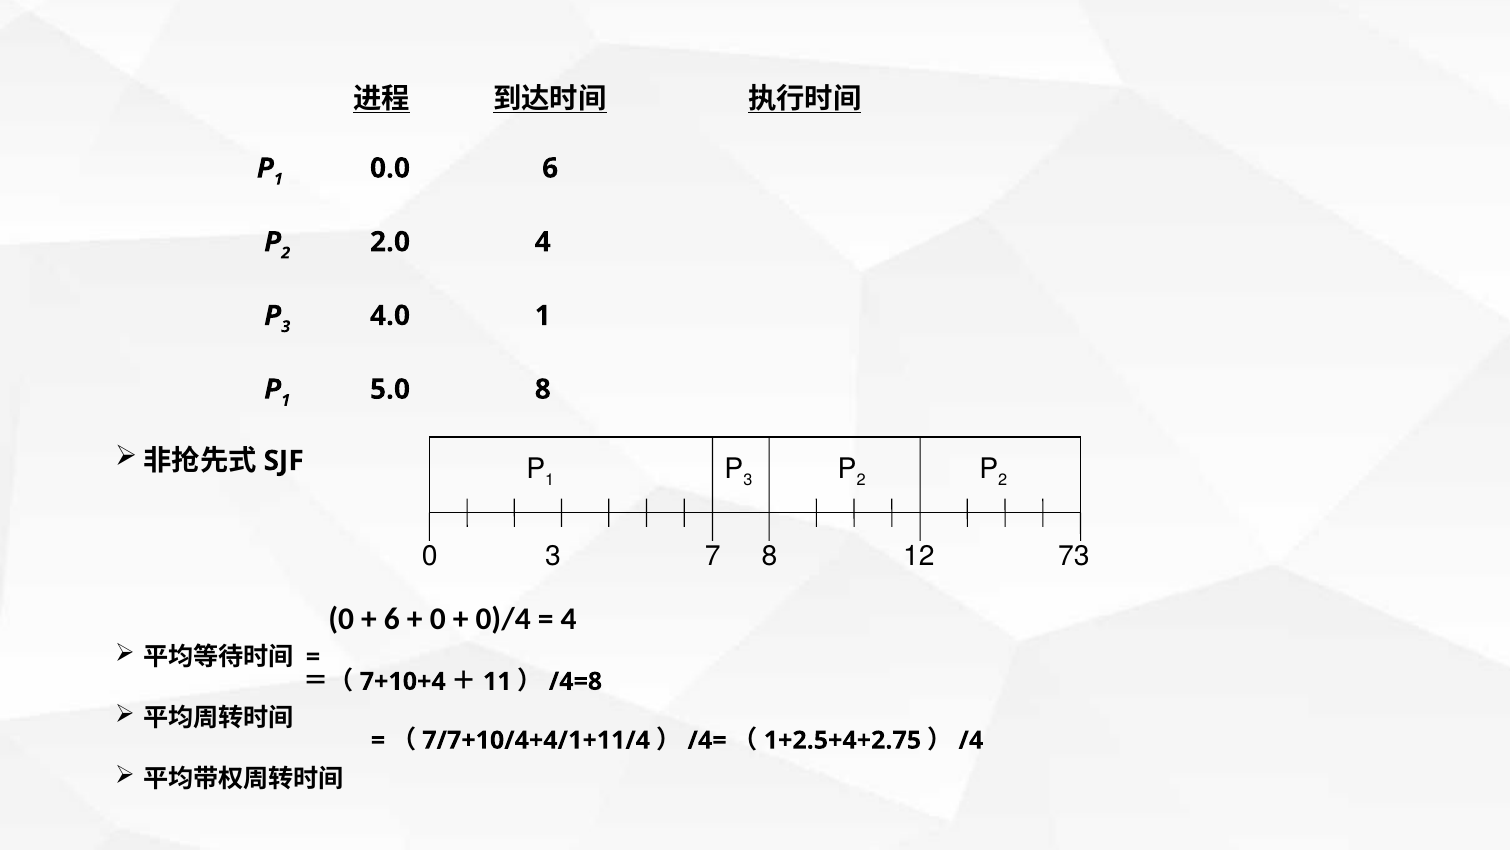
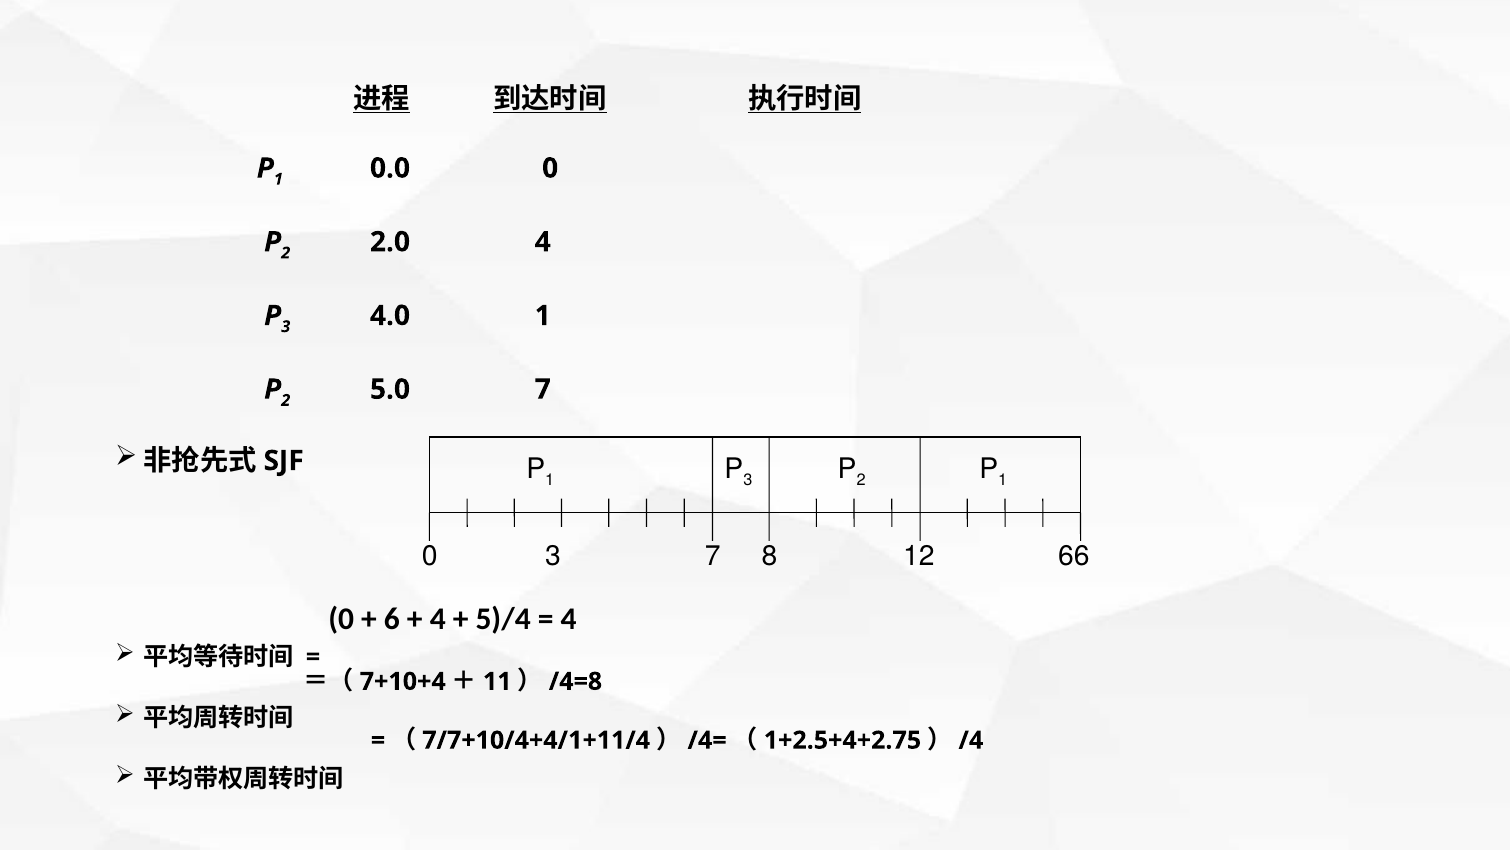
0.0 6: 6 -> 0
1 at (286, 400): 1 -> 2
5.0 8: 8 -> 7
2 at (1003, 480): 2 -> 1
73: 73 -> 66
0 at (438, 619): 0 -> 4
0)/4: 0)/4 -> 5)/4
